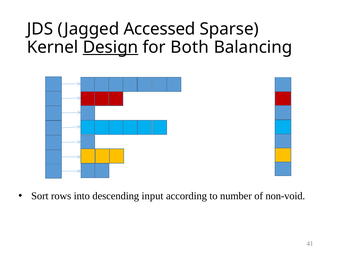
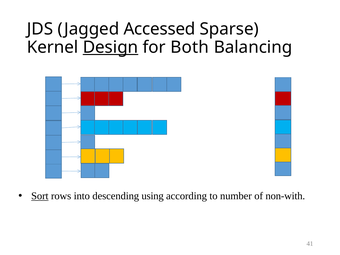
Sort underline: none -> present
input: input -> using
non-void: non-void -> non-with
